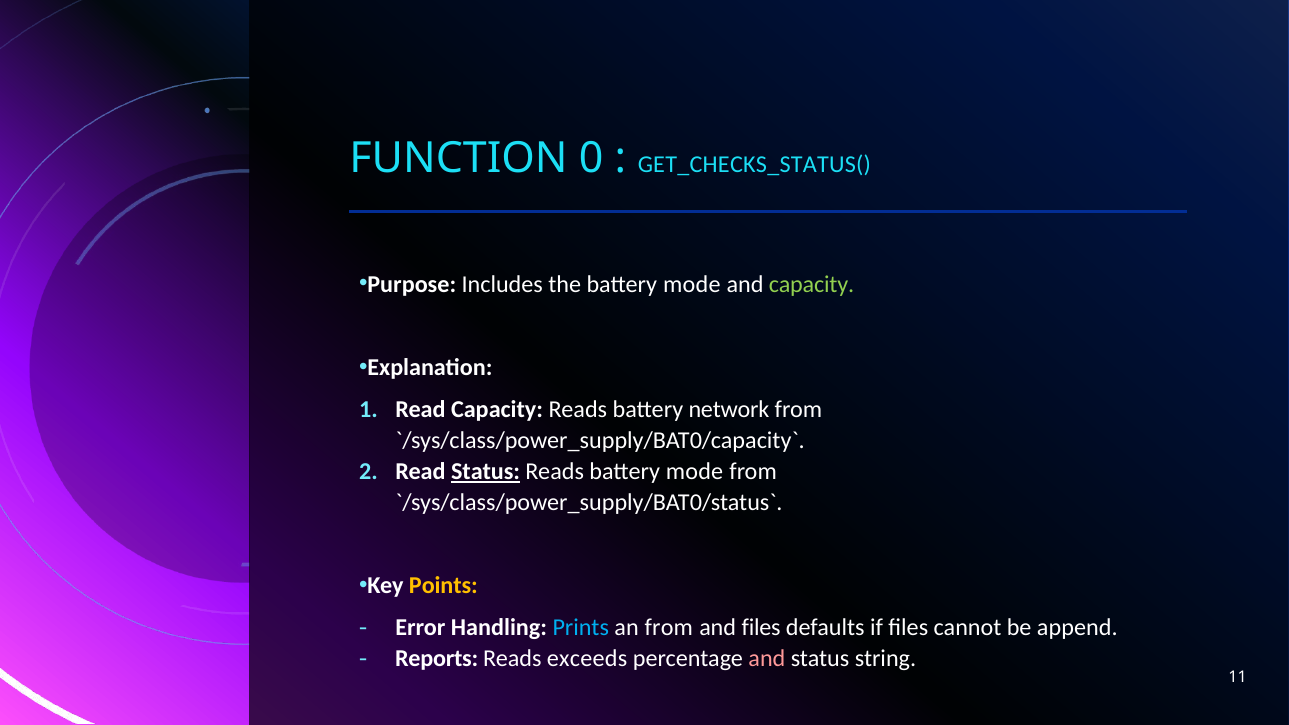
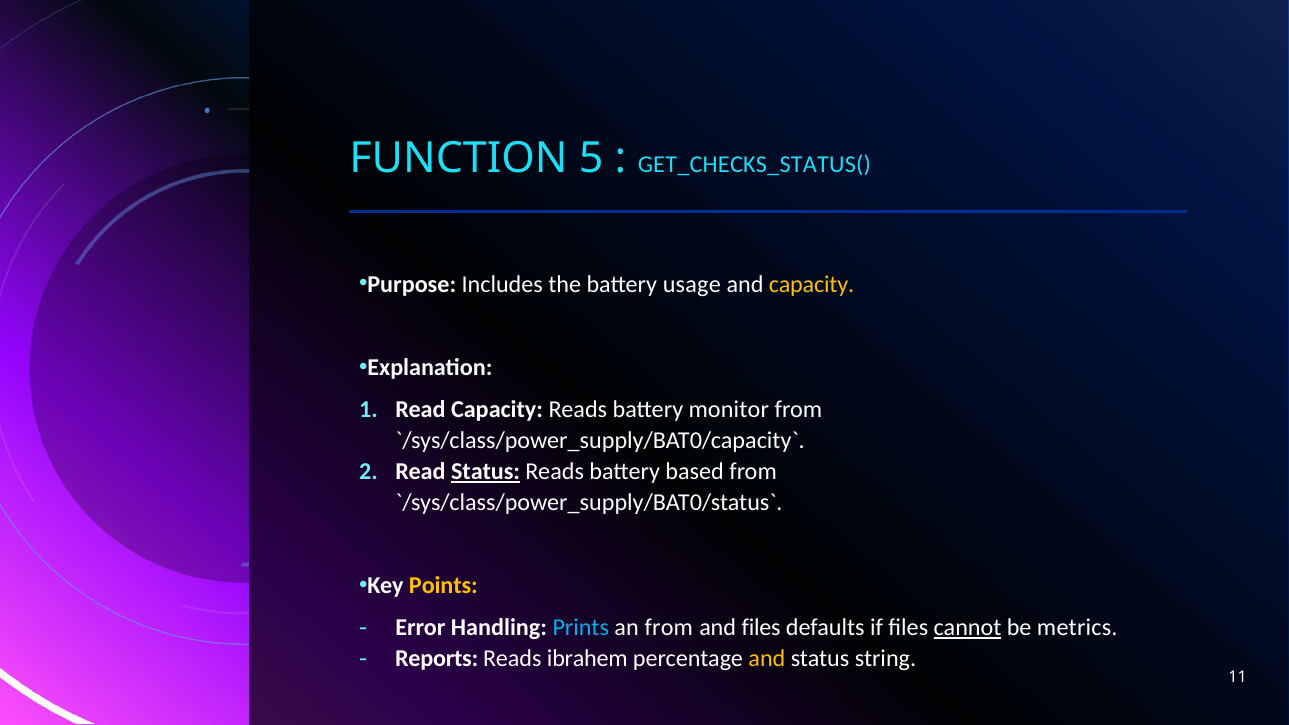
0: 0 -> 5
the battery mode: mode -> usage
capacity at (811, 284) colour: light green -> yellow
network: network -> monitor
Reads battery mode: mode -> based
cannot underline: none -> present
append: append -> metrics
exceeds: exceeds -> ibrahem
and at (767, 659) colour: pink -> yellow
